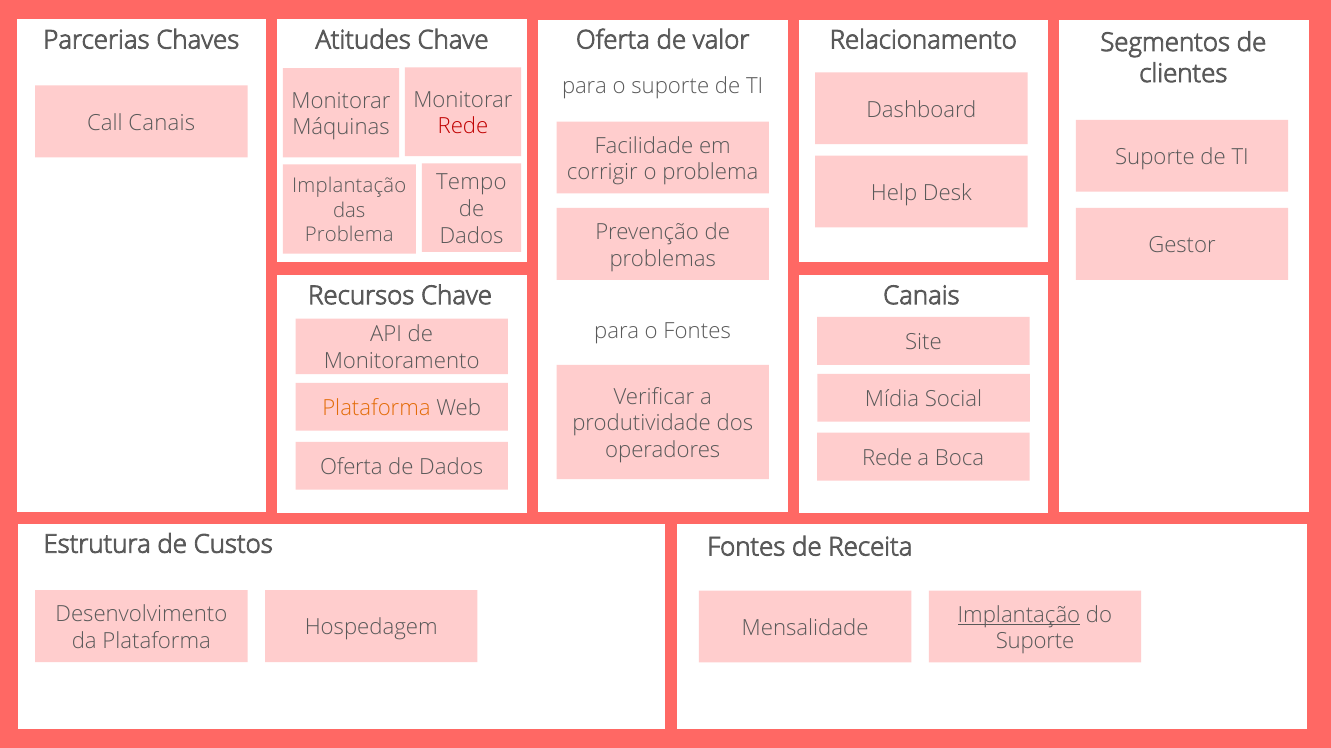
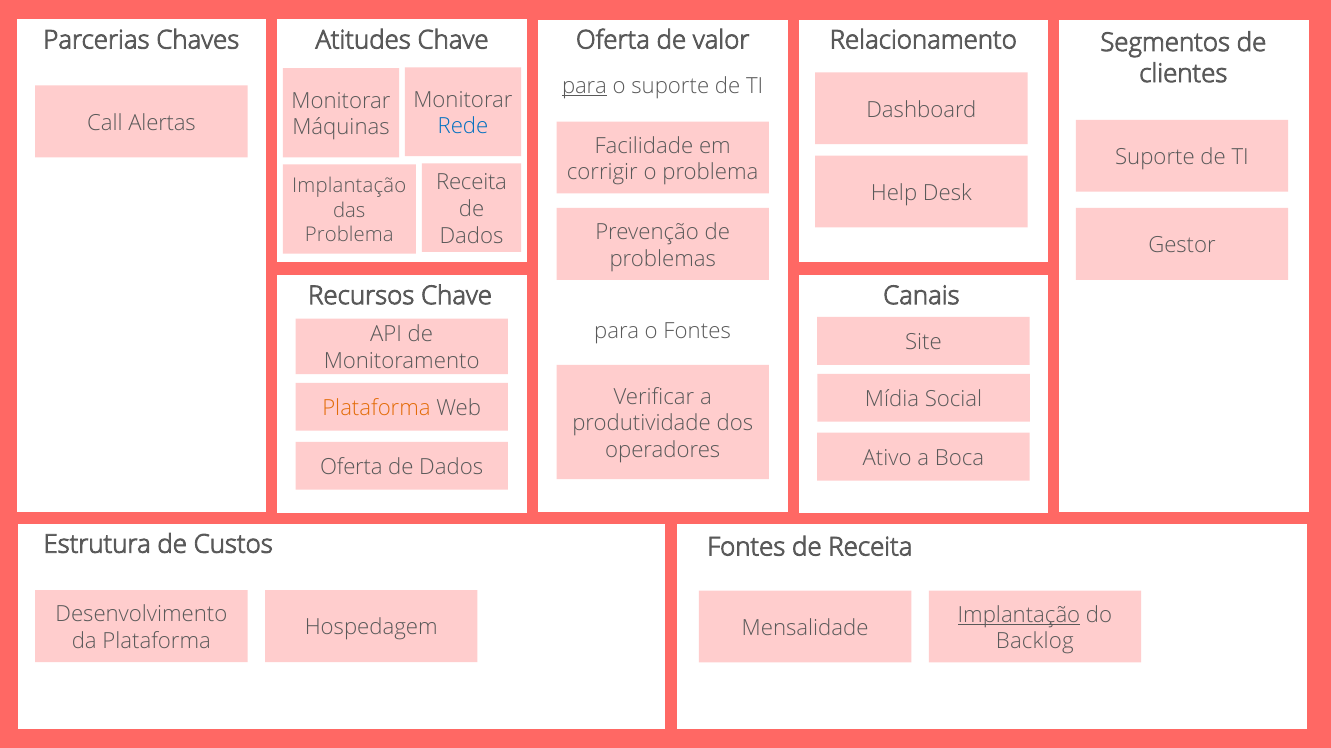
para at (584, 86) underline: none -> present
Call Canais: Canais -> Alertas
Rede at (463, 127) colour: red -> blue
Tempo at (471, 183): Tempo -> Receita
Rede at (887, 459): Rede -> Ativo
Suporte at (1035, 642): Suporte -> Backlog
